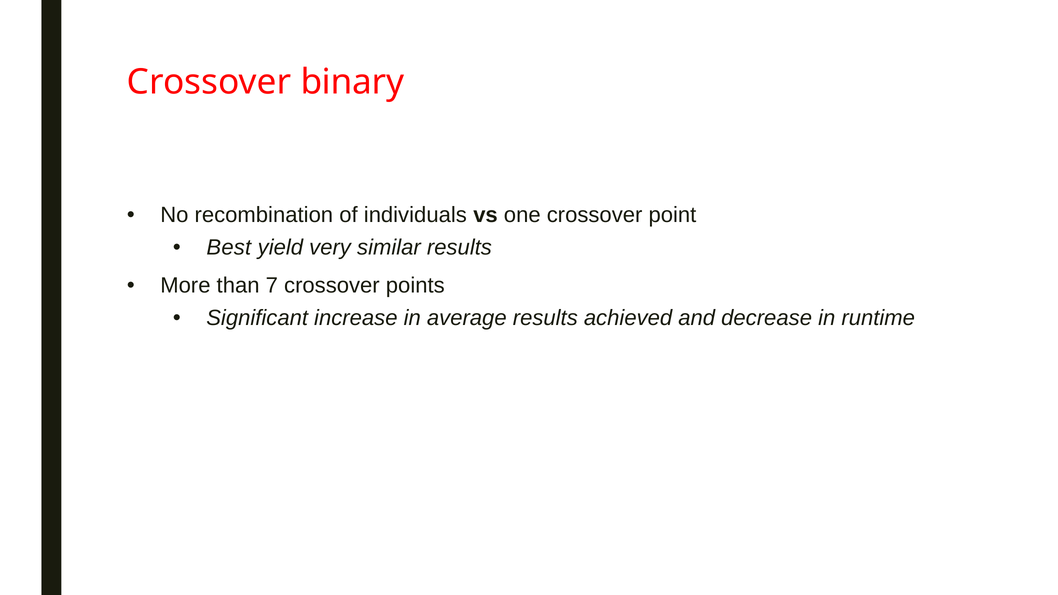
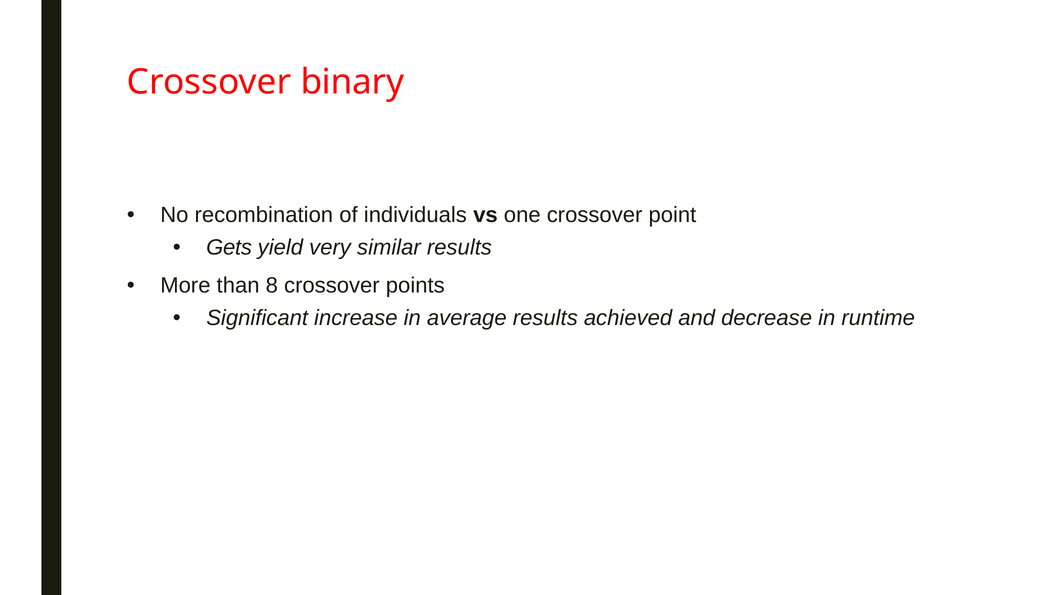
Best: Best -> Gets
7: 7 -> 8
